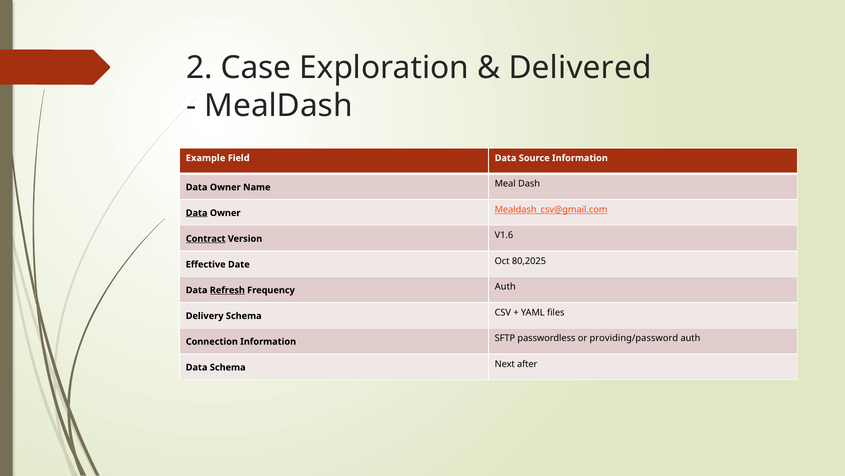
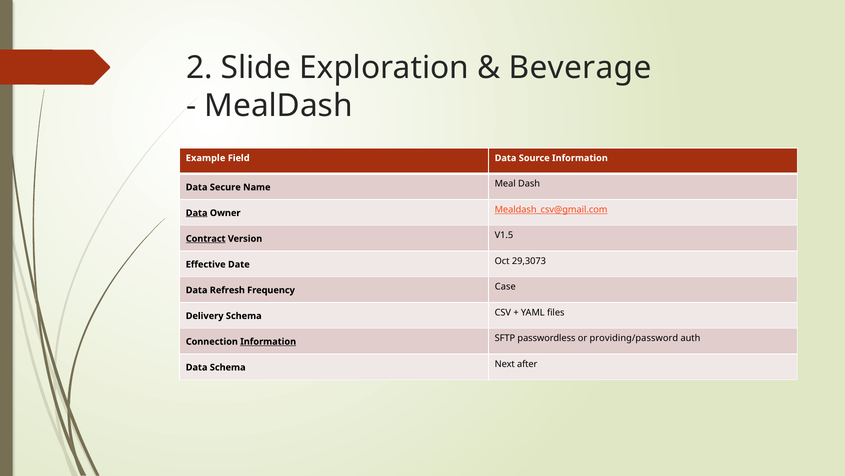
Case: Case -> Slide
Delivered: Delivered -> Beverage
Owner at (225, 187): Owner -> Secure
V1.6: V1.6 -> V1.5
80,2025: 80,2025 -> 29,3073
Refresh underline: present -> none
Frequency Auth: Auth -> Case
Information at (268, 341) underline: none -> present
